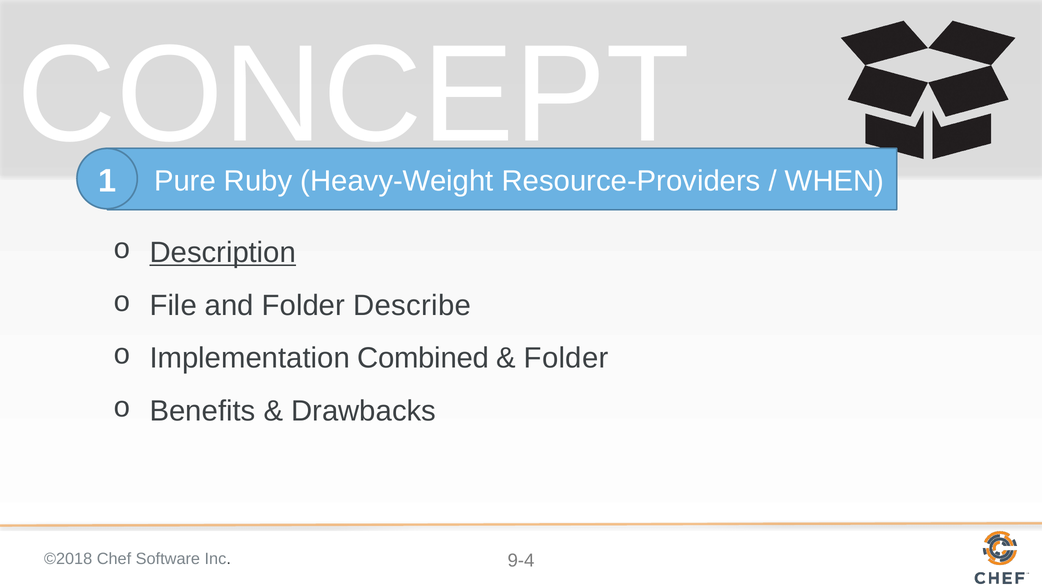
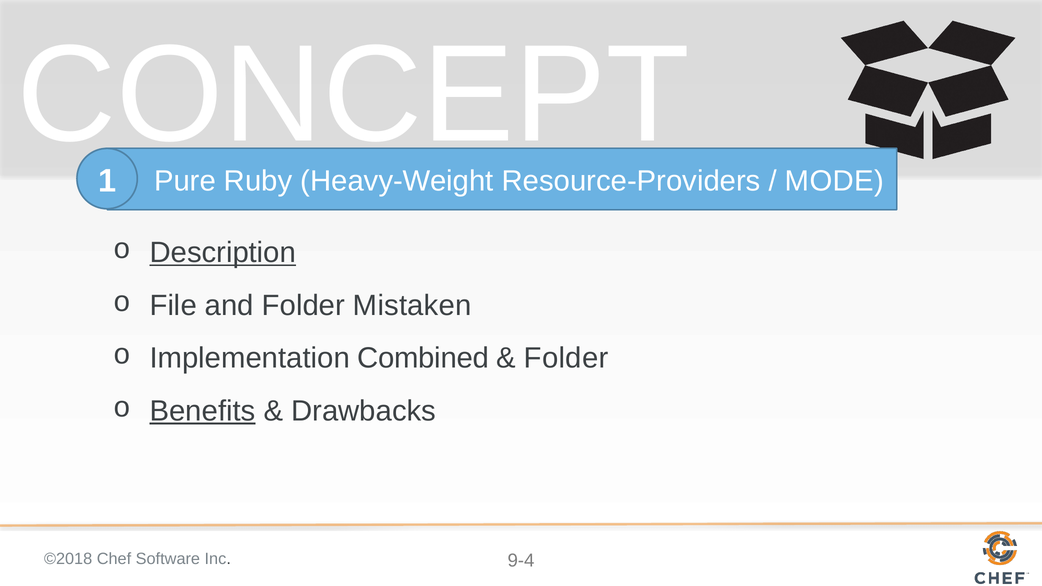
WHEN: WHEN -> MODE
Describe: Describe -> Mistaken
Benefits underline: none -> present
